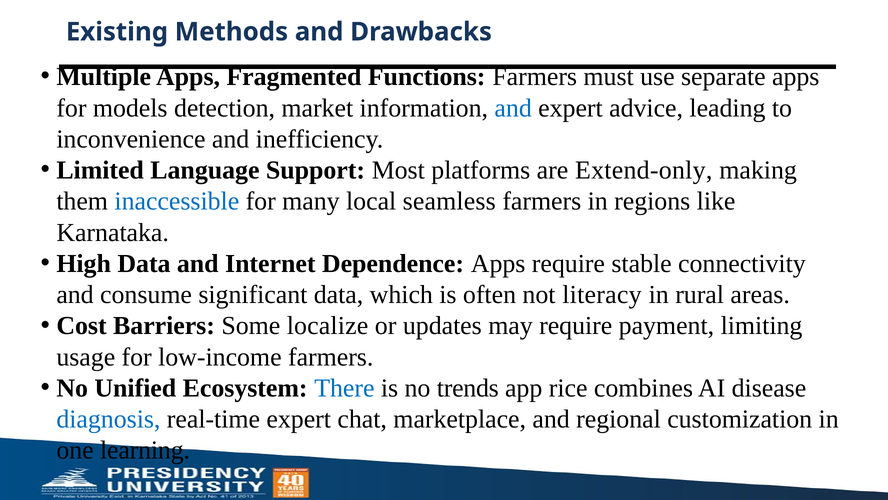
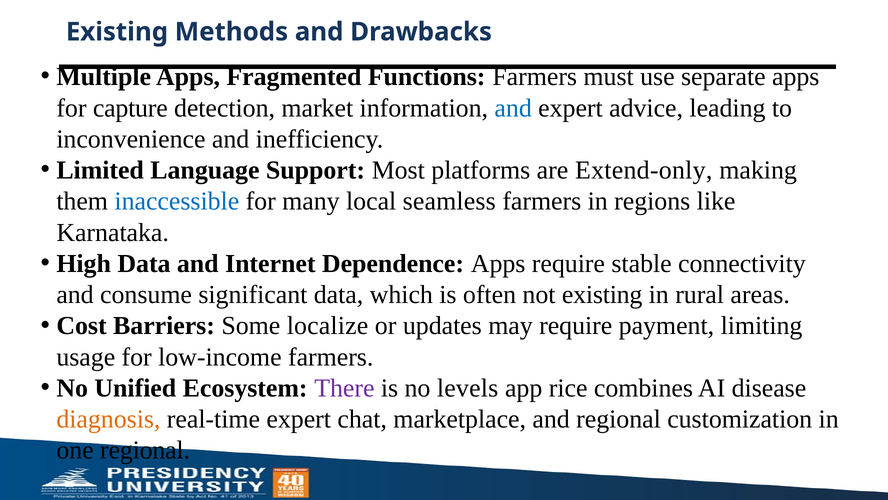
models: models -> capture
not literacy: literacy -> existing
There colour: blue -> purple
trends: trends -> levels
diagnosis colour: blue -> orange
one learning: learning -> regional
